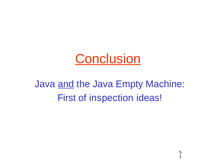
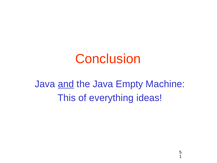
Conclusion underline: present -> none
First: First -> This
inspection: inspection -> everything
